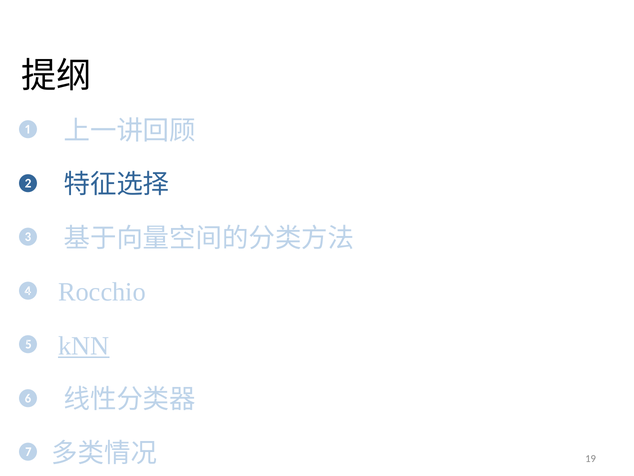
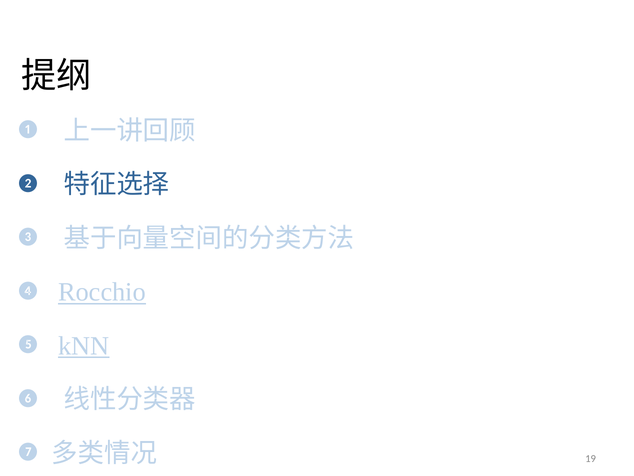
Rocchio underline: none -> present
